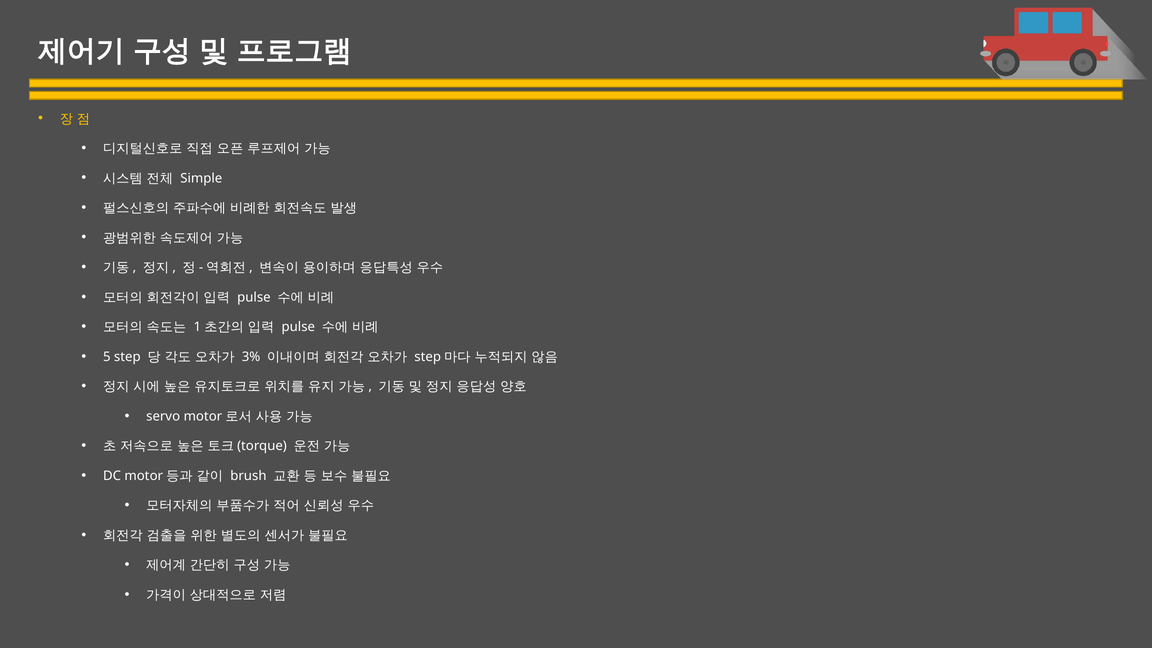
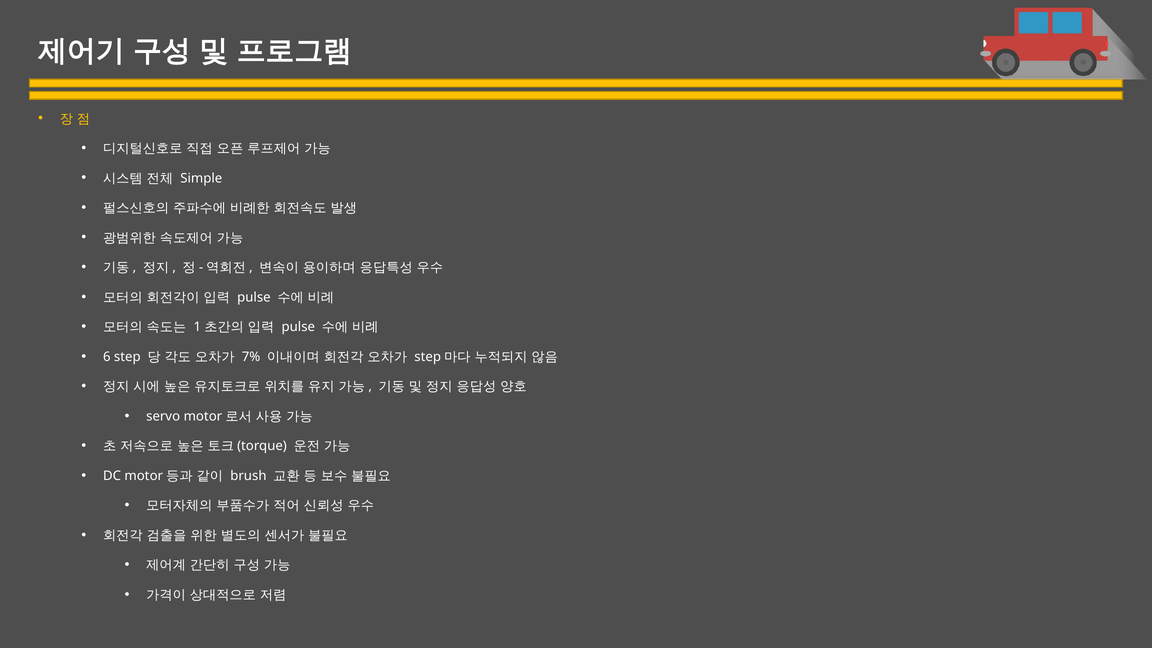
5: 5 -> 6
3%: 3% -> 7%
